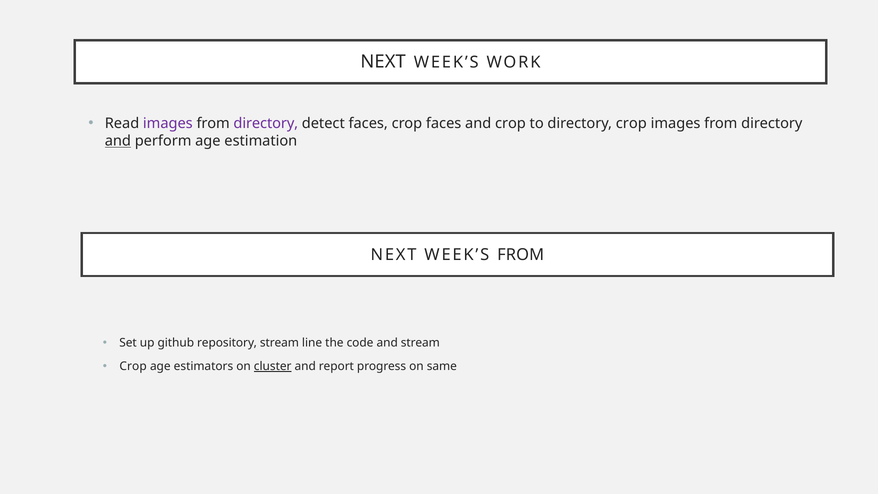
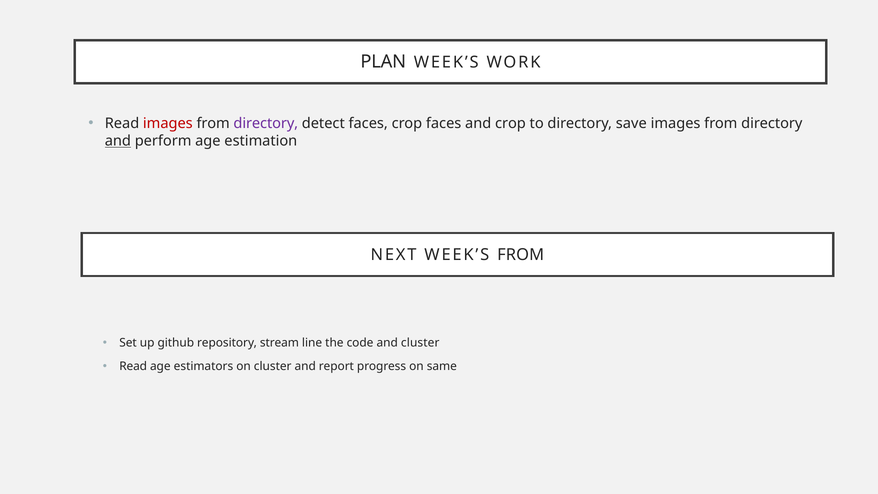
NEXT at (383, 62): NEXT -> PLAN
images at (168, 123) colour: purple -> red
directory crop: crop -> save
and stream: stream -> cluster
Crop at (133, 366): Crop -> Read
cluster at (273, 366) underline: present -> none
